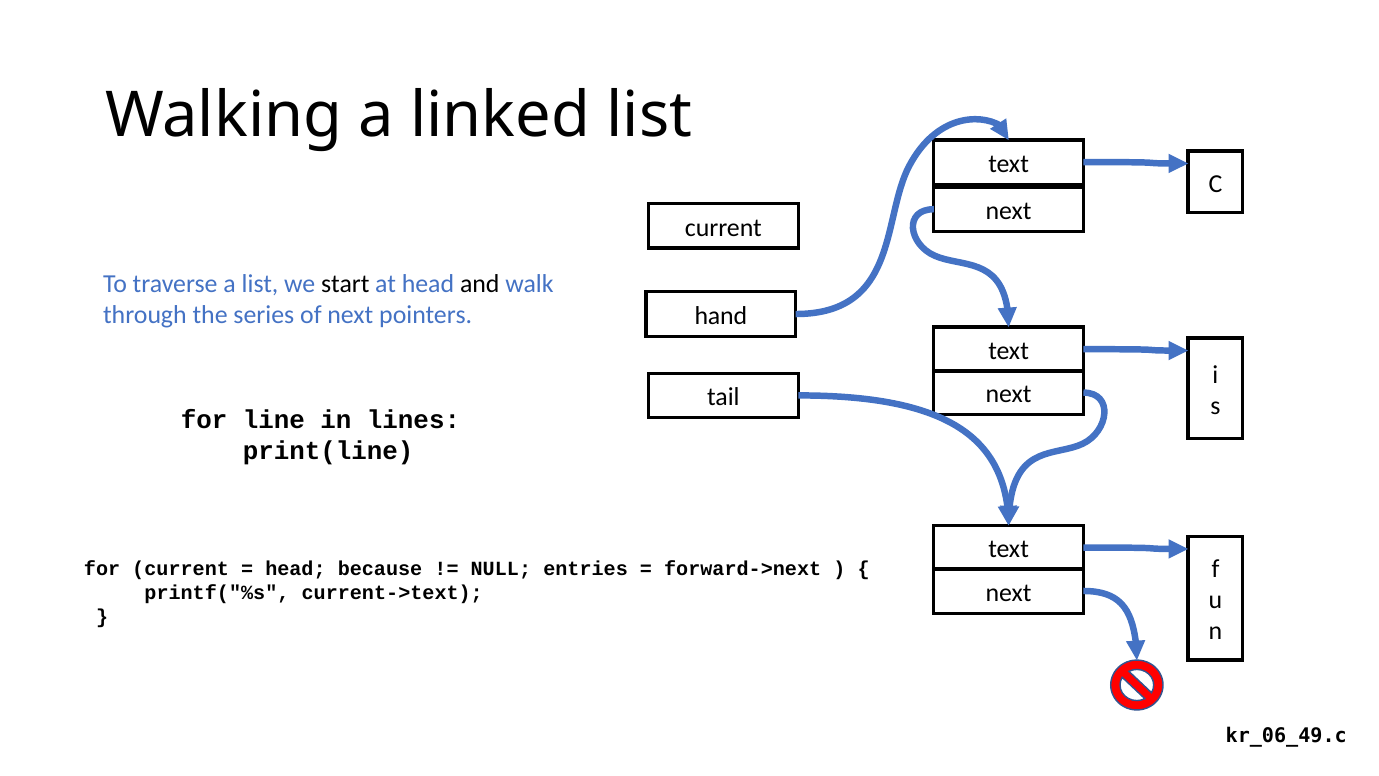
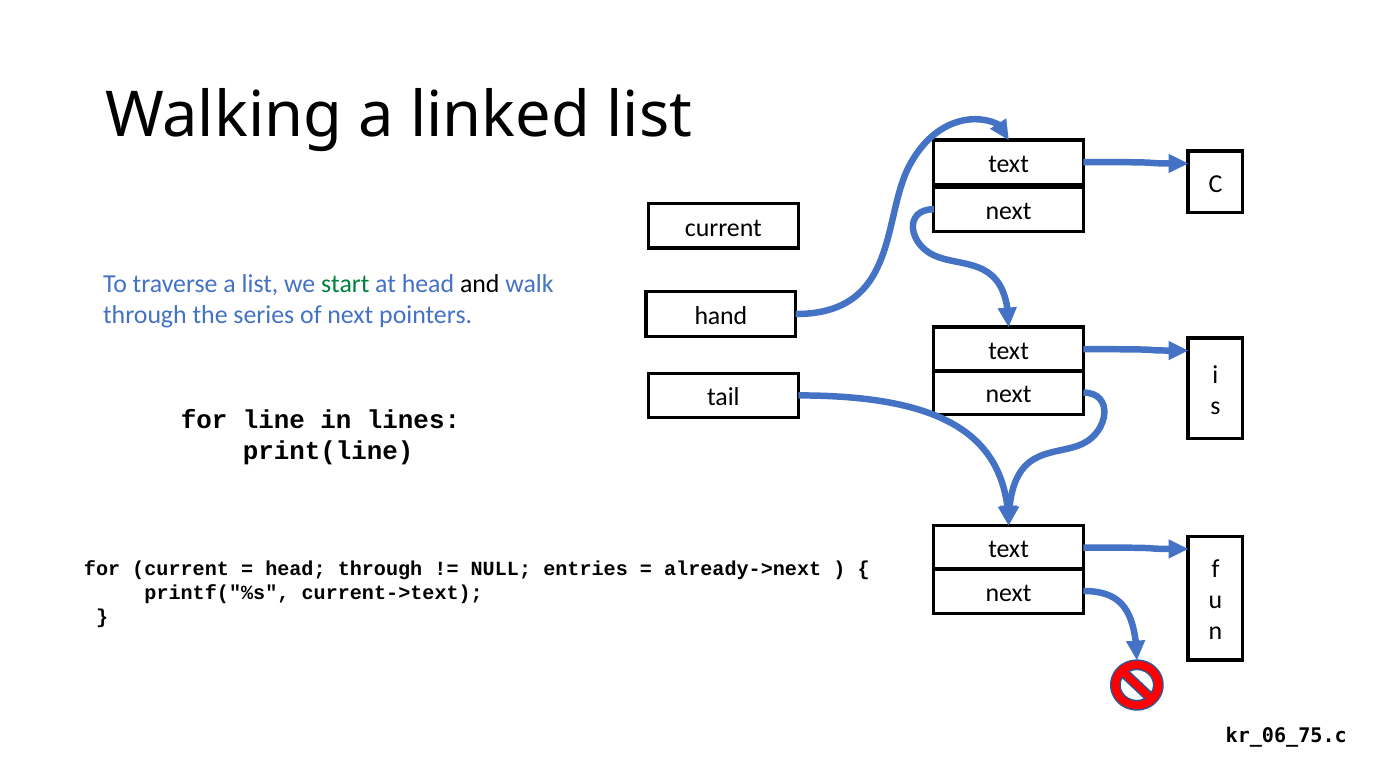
start colour: black -> green
head because: because -> through
forward->next: forward->next -> already->next
kr_06_49.c: kr_06_49.c -> kr_06_75.c
